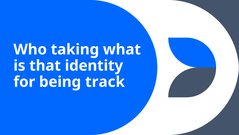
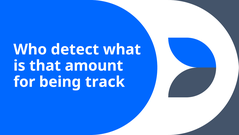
taking: taking -> detect
identity: identity -> amount
